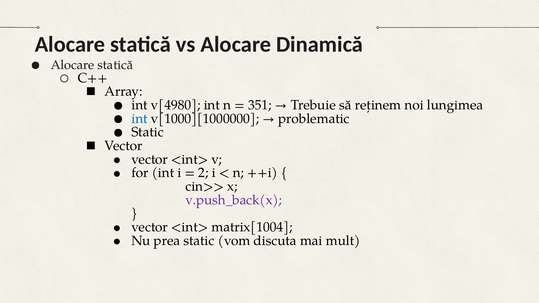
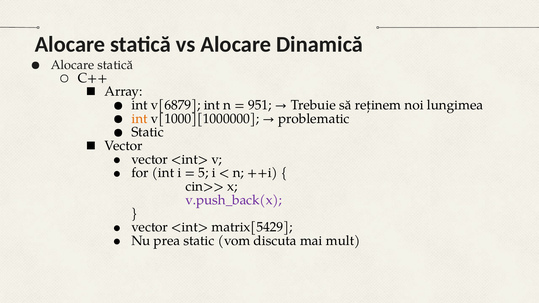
v[4980: v[4980 -> v[6879
351: 351 -> 951
int at (140, 119) colour: blue -> orange
2: 2 -> 5
matrix[1004: matrix[1004 -> matrix[5429
